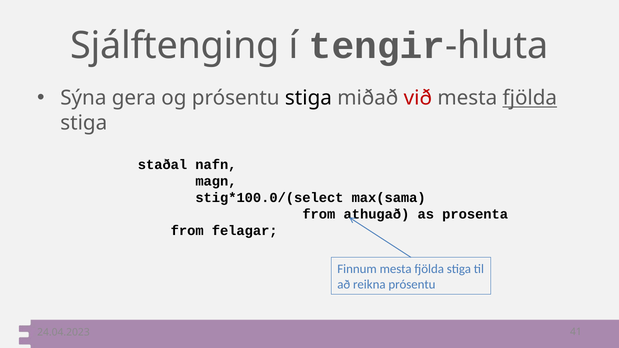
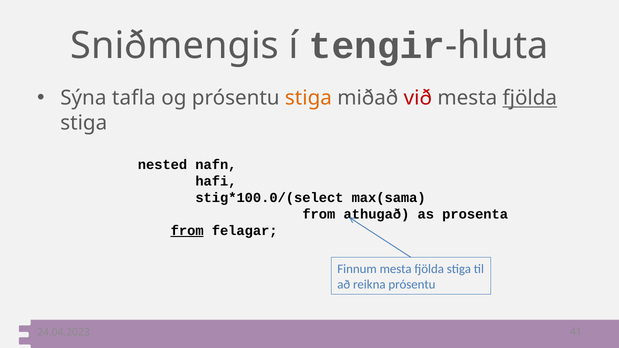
Sjálftenging: Sjálftenging -> Sniðmengis
gera: gera -> tafla
stiga at (308, 98) colour: black -> orange
staðal: staðal -> nested
magn: magn -> hafi
from at (187, 231) underline: none -> present
